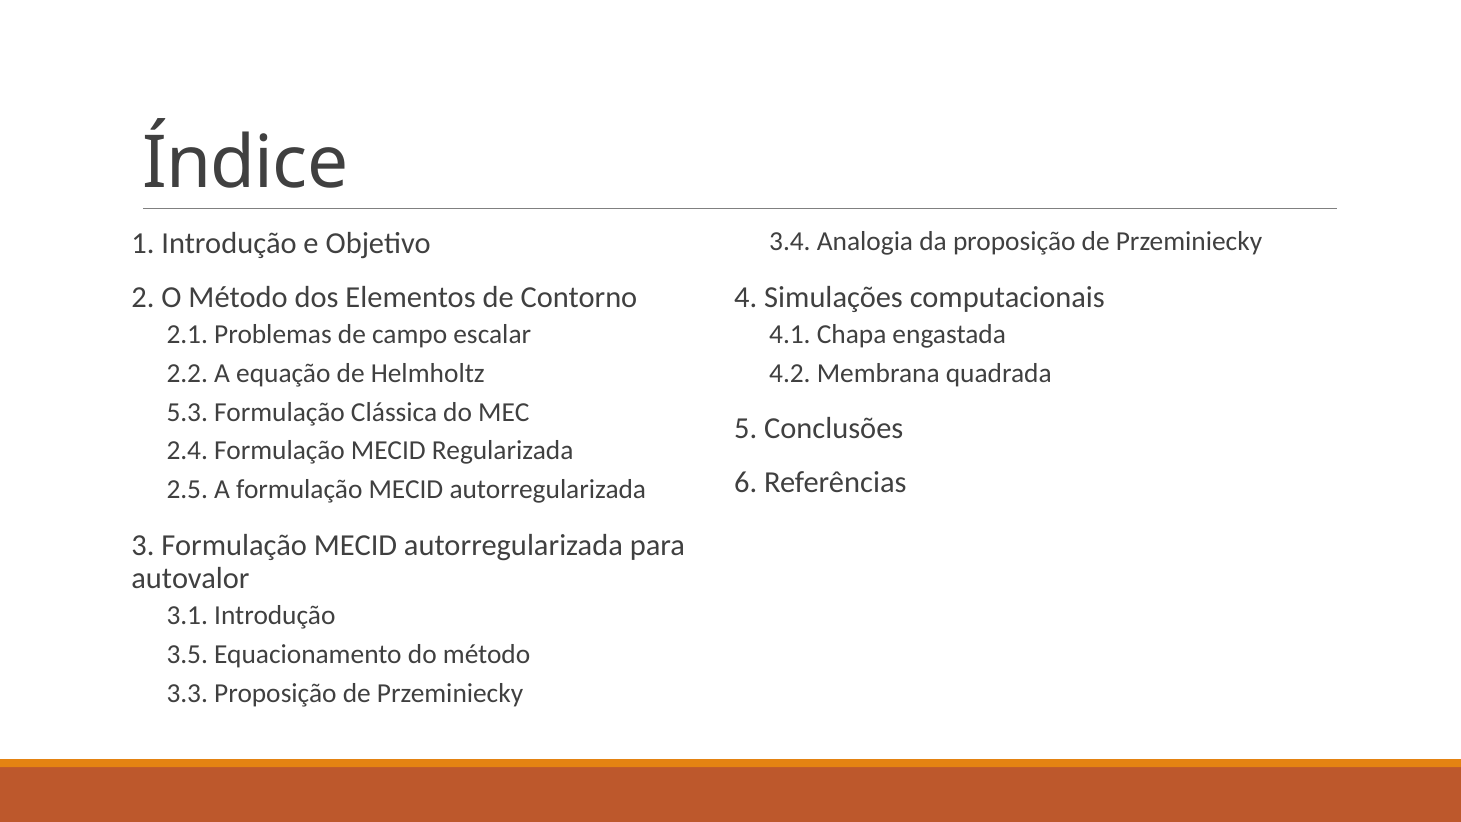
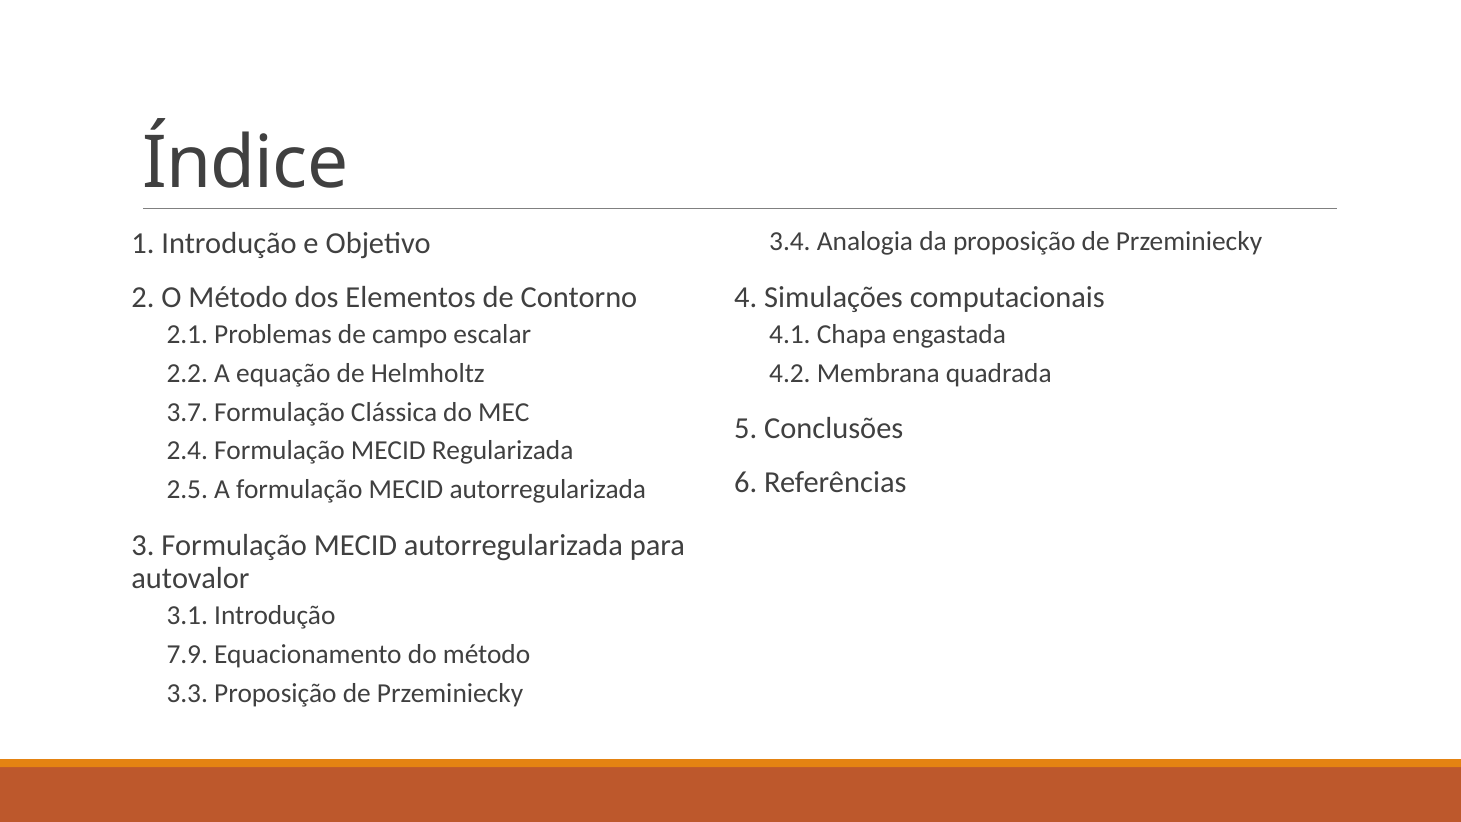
5.3: 5.3 -> 3.7
3.5: 3.5 -> 7.9
